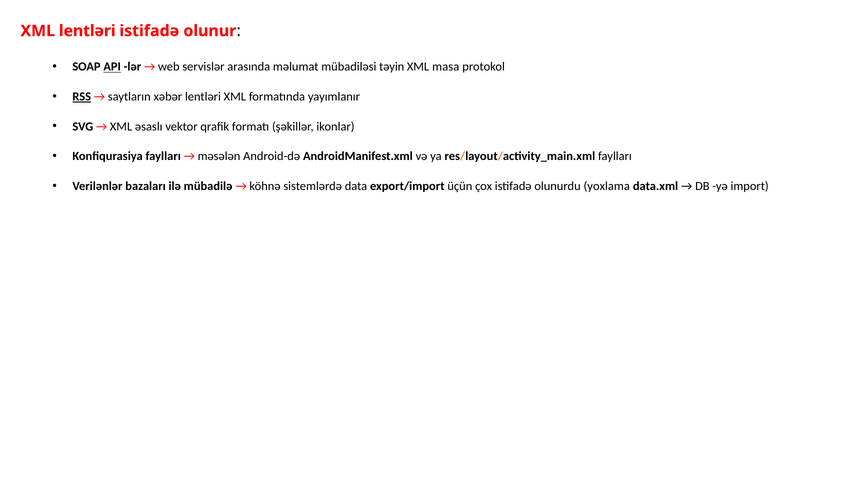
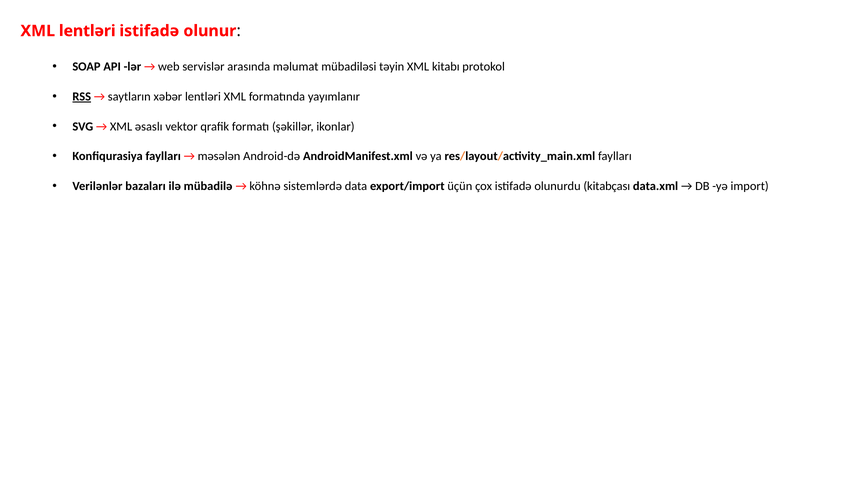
API underline: present -> none
masa: masa -> kitabı
yoxlama: yoxlama -> kitabçası
